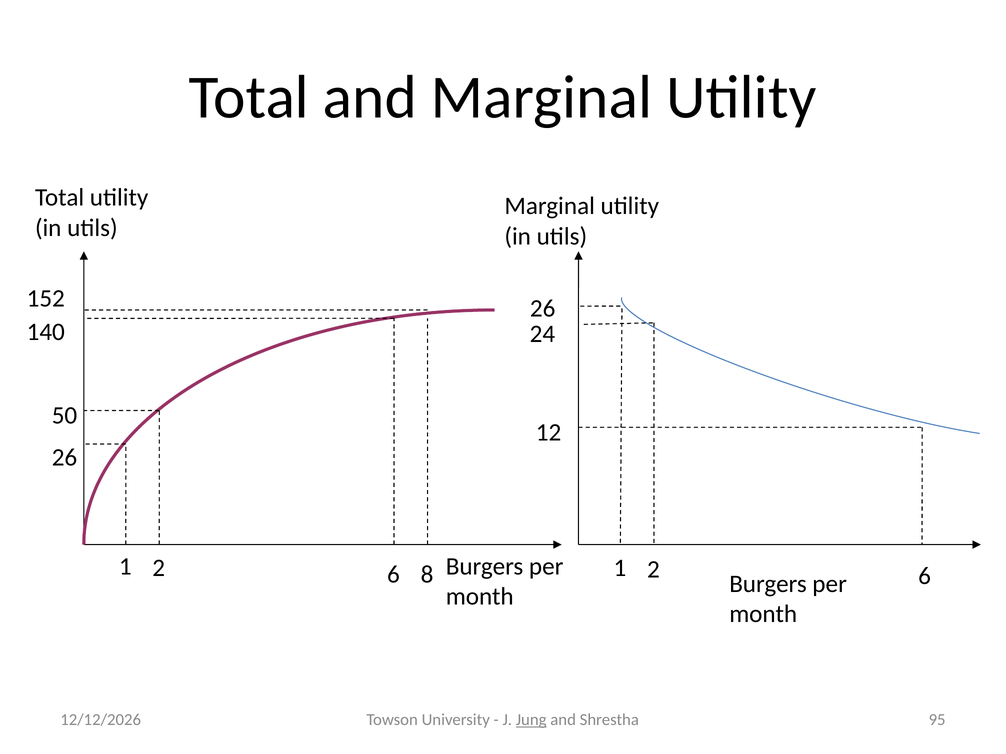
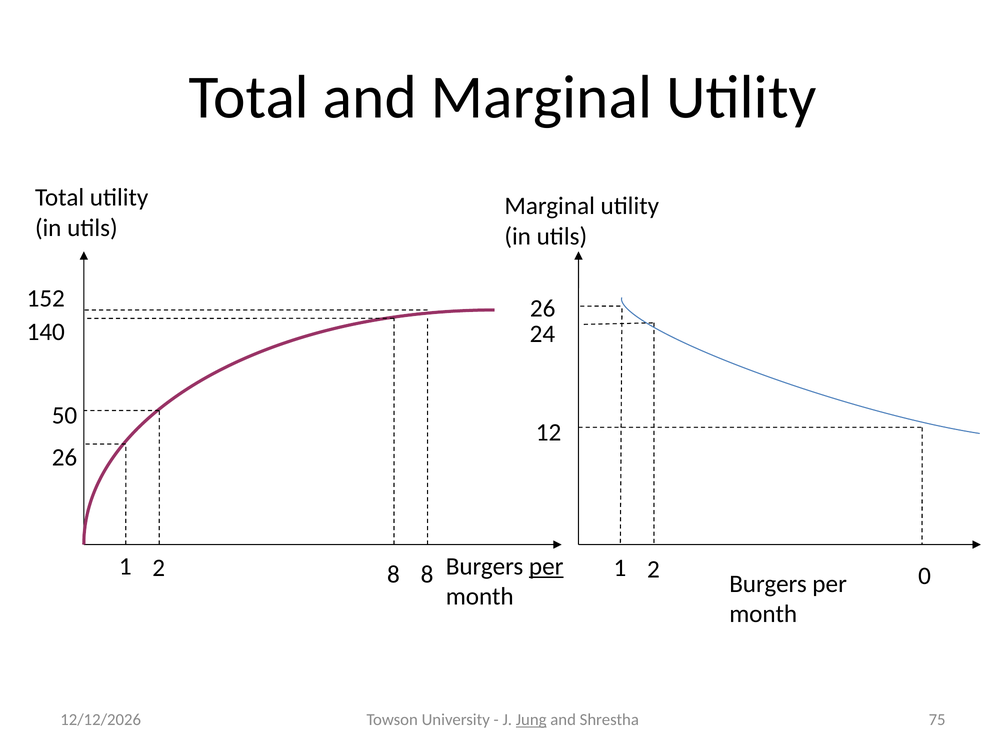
6 at (393, 575): 6 -> 8
per at (546, 567) underline: none -> present
6 at (925, 576): 6 -> 0
95: 95 -> 75
